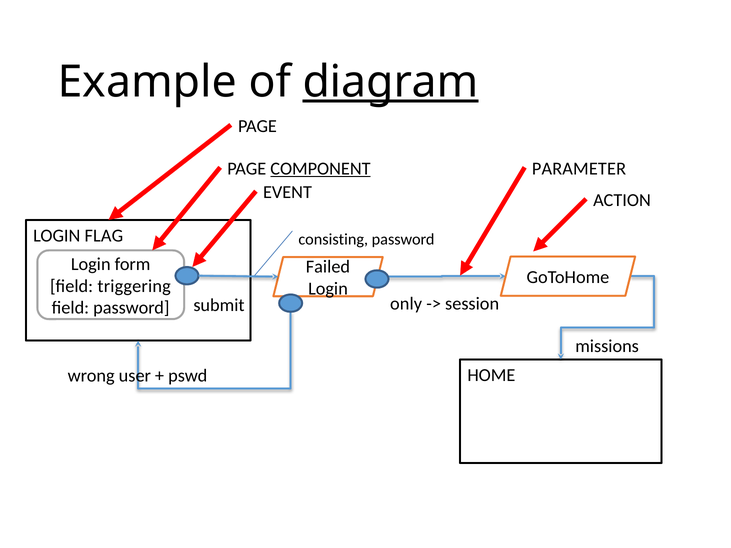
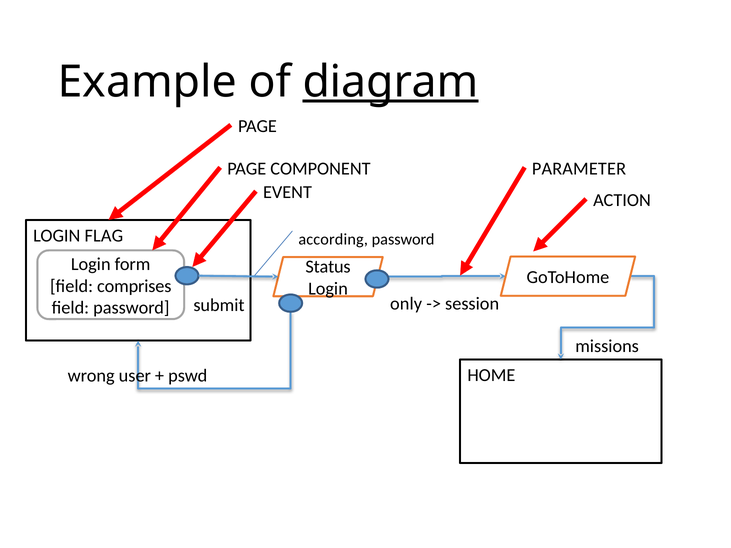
COMPONENT underline: present -> none
consisting: consisting -> according
Failed: Failed -> Status
triggering: triggering -> comprises
